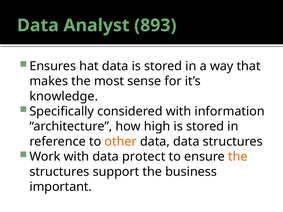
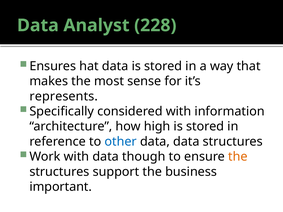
893: 893 -> 228
knowledge: knowledge -> represents
other colour: orange -> blue
protect: protect -> though
